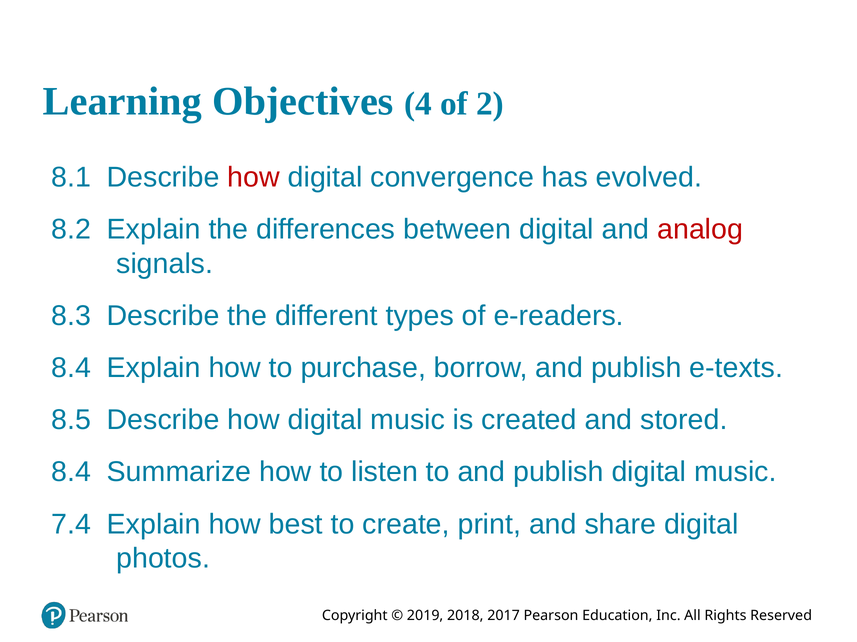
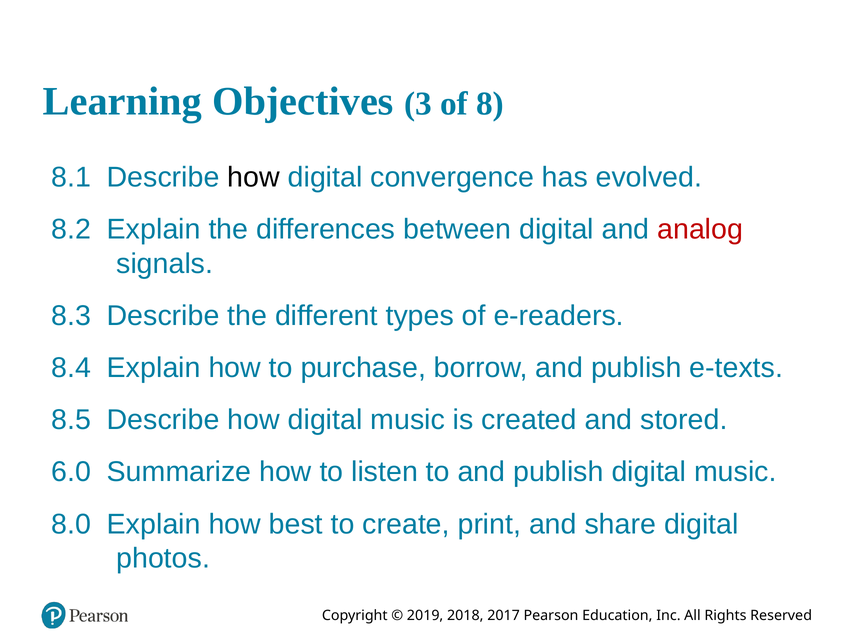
4: 4 -> 3
2: 2 -> 8
how at (254, 178) colour: red -> black
8.4 at (71, 473): 8.4 -> 6.0
7.4: 7.4 -> 8.0
